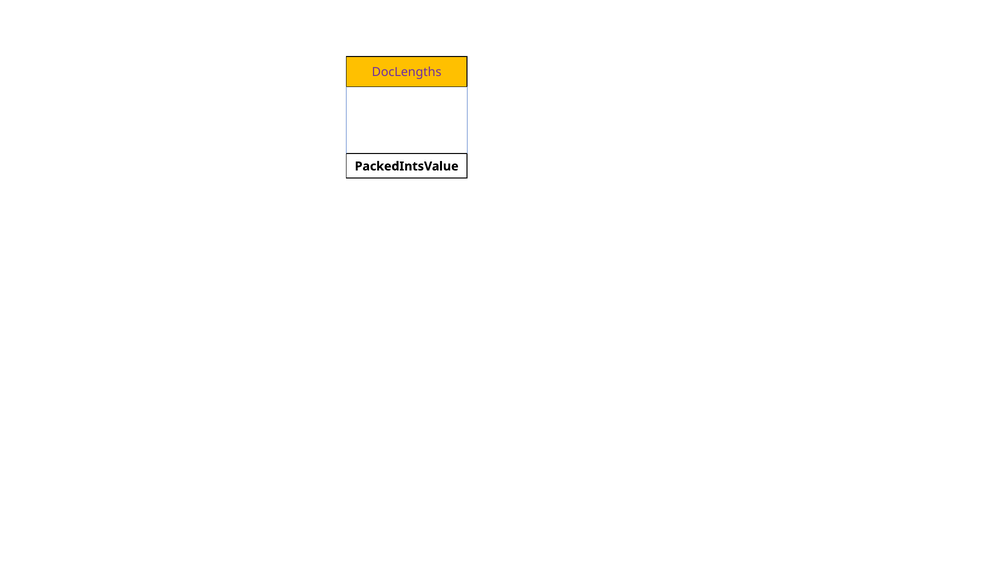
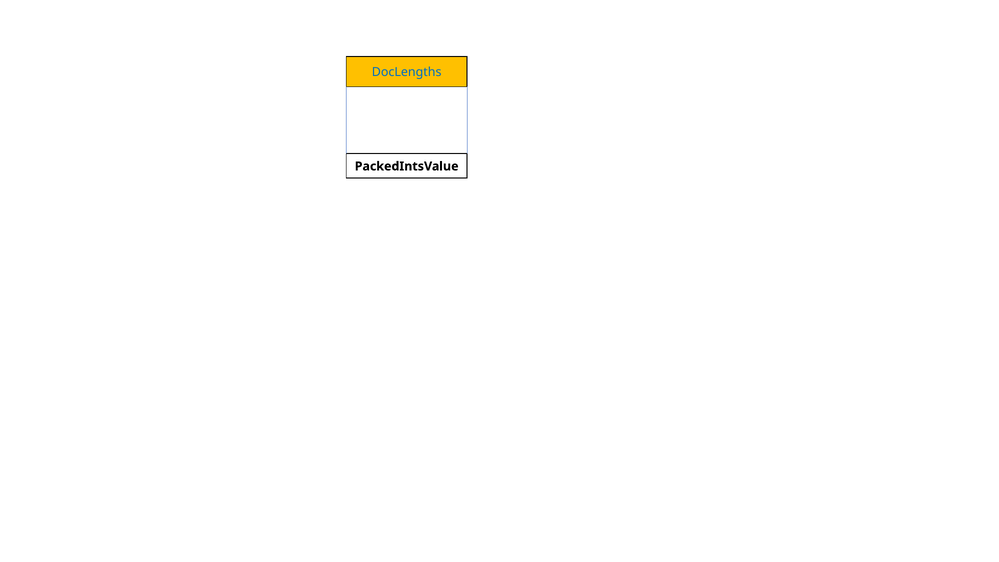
DocLengths colour: purple -> blue
